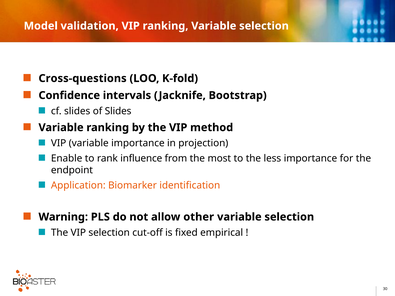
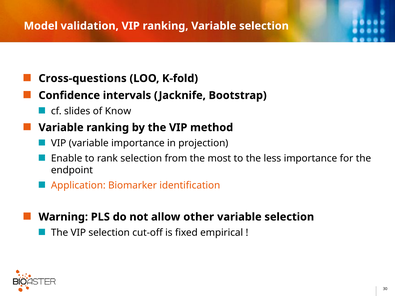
of Slides: Slides -> Know
rank influence: influence -> selection
